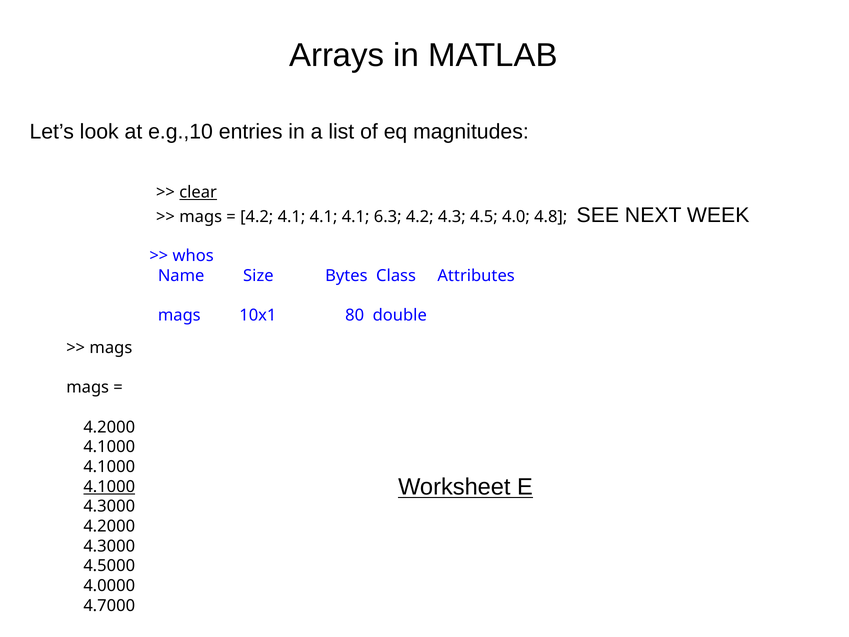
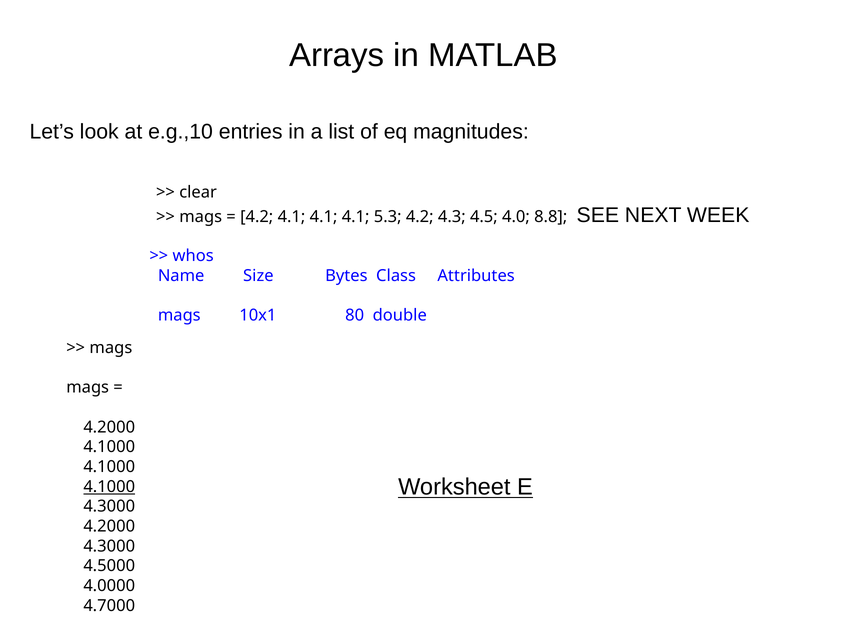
clear underline: present -> none
6.3: 6.3 -> 5.3
4.8: 4.8 -> 8.8
